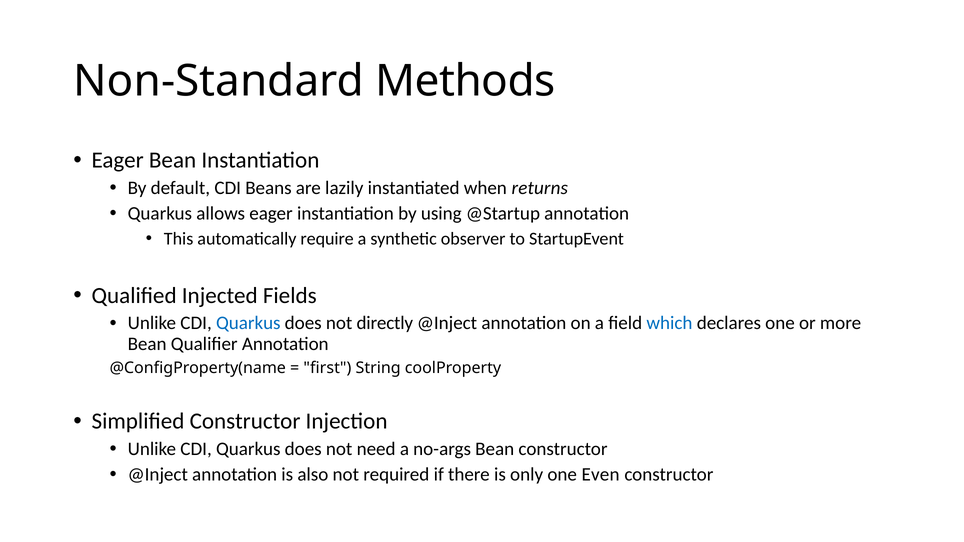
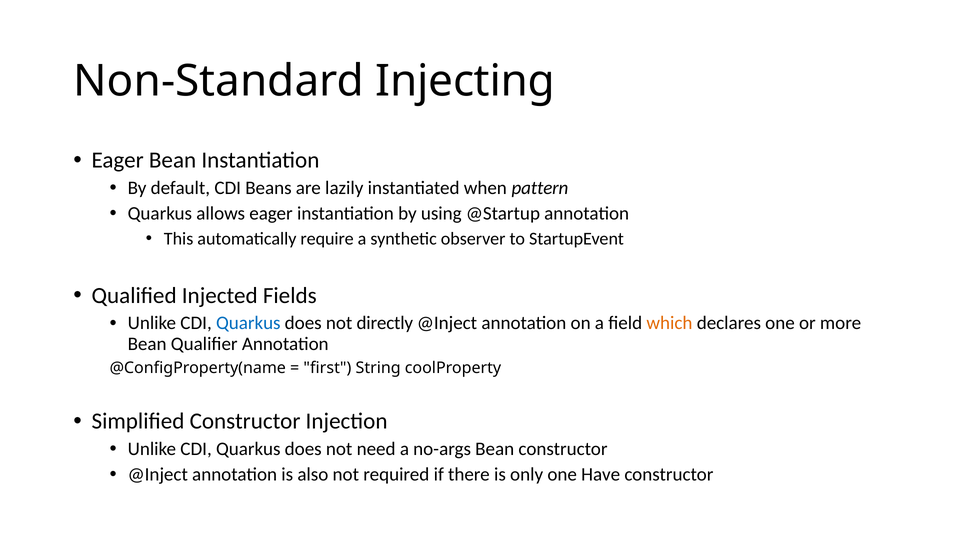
Methods: Methods -> Injecting
returns: returns -> pattern
which colour: blue -> orange
Even: Even -> Have
